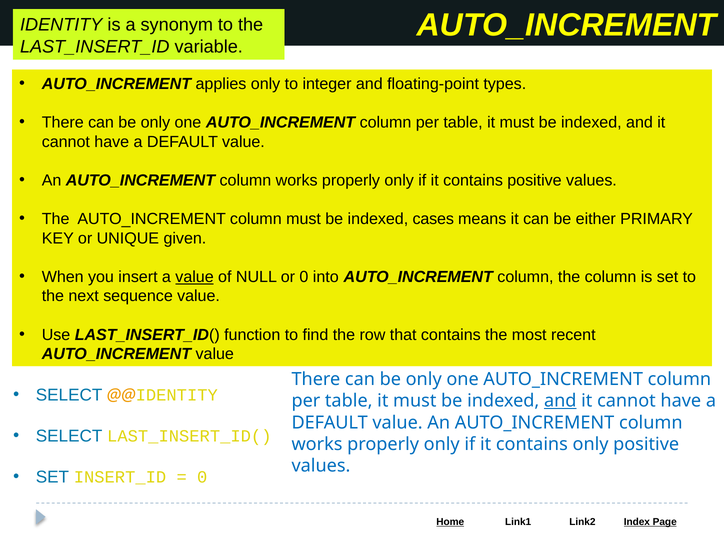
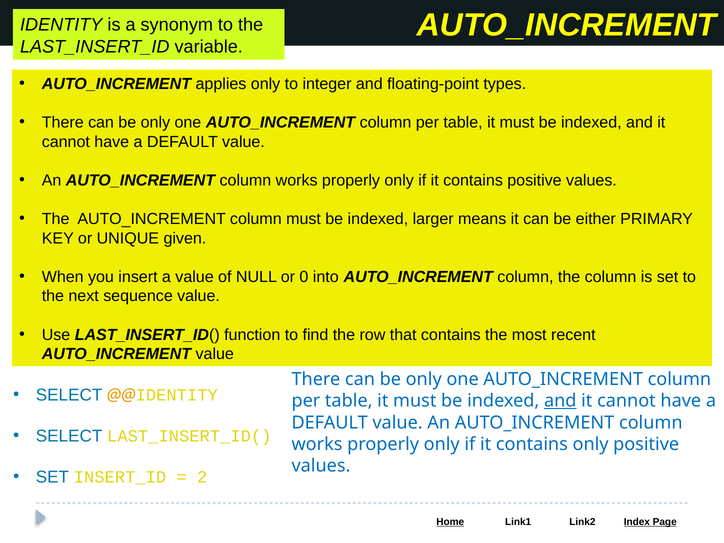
cases: cases -> larger
value at (195, 277) underline: present -> none
0 at (202, 477): 0 -> 2
